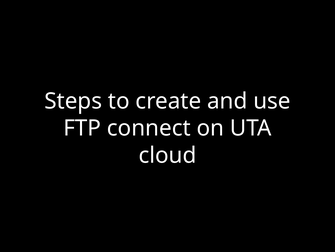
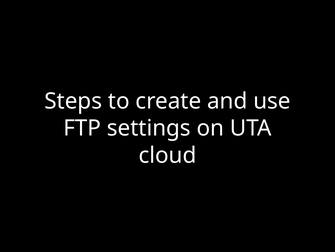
connect: connect -> settings
